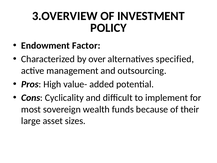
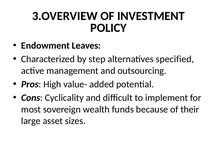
Factor: Factor -> Leaves
over: over -> step
